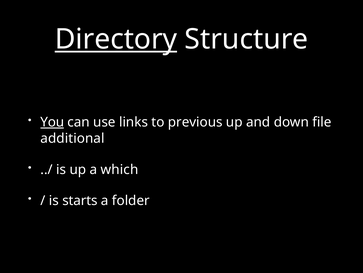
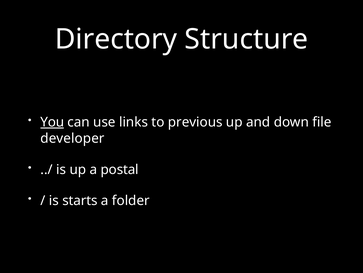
Directory underline: present -> none
additional: additional -> developer
which: which -> postal
